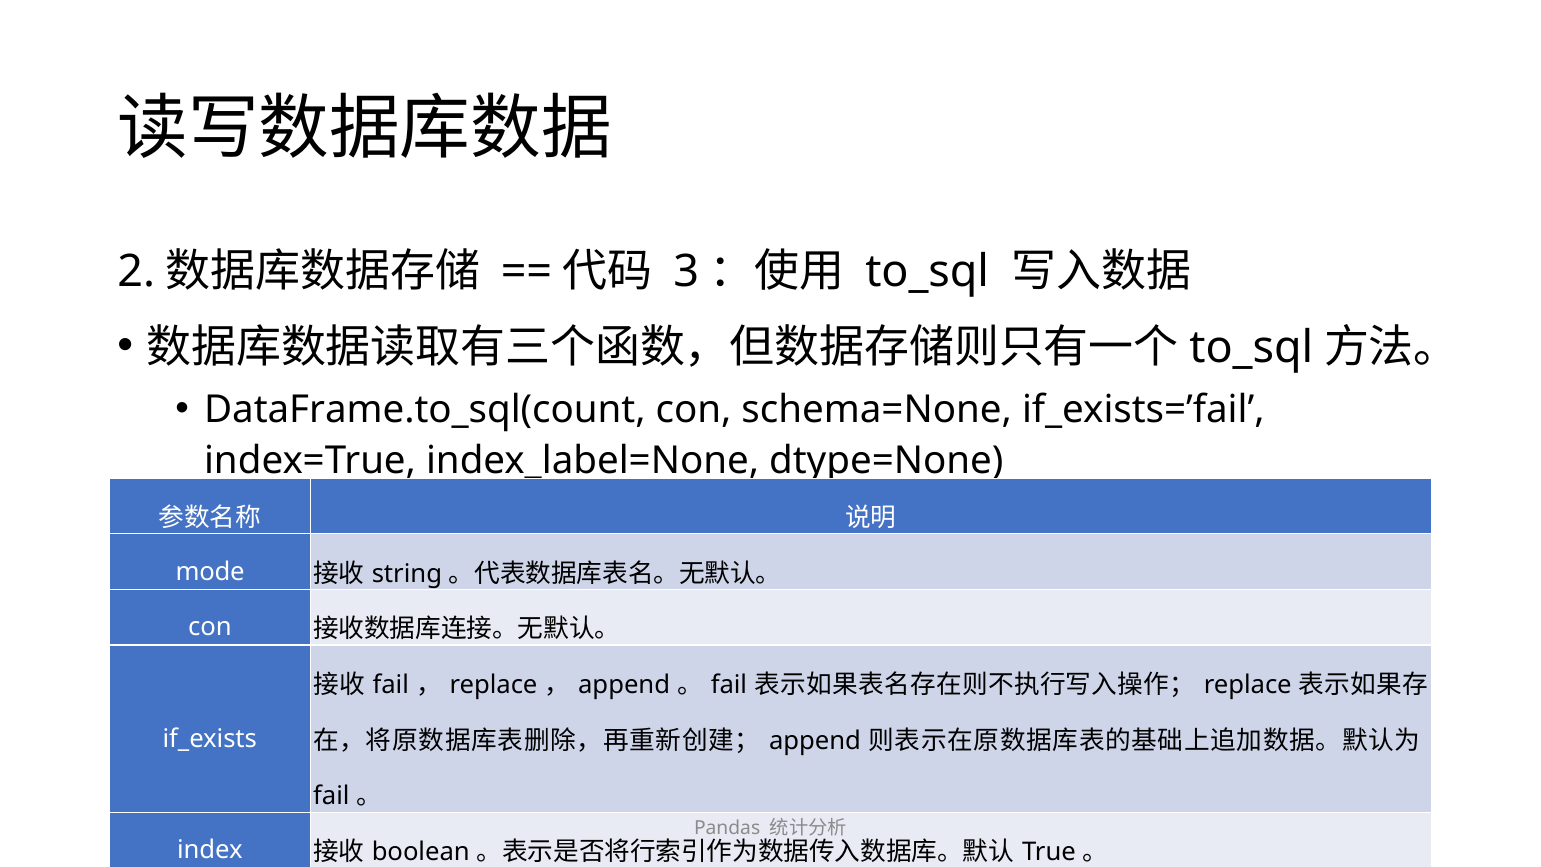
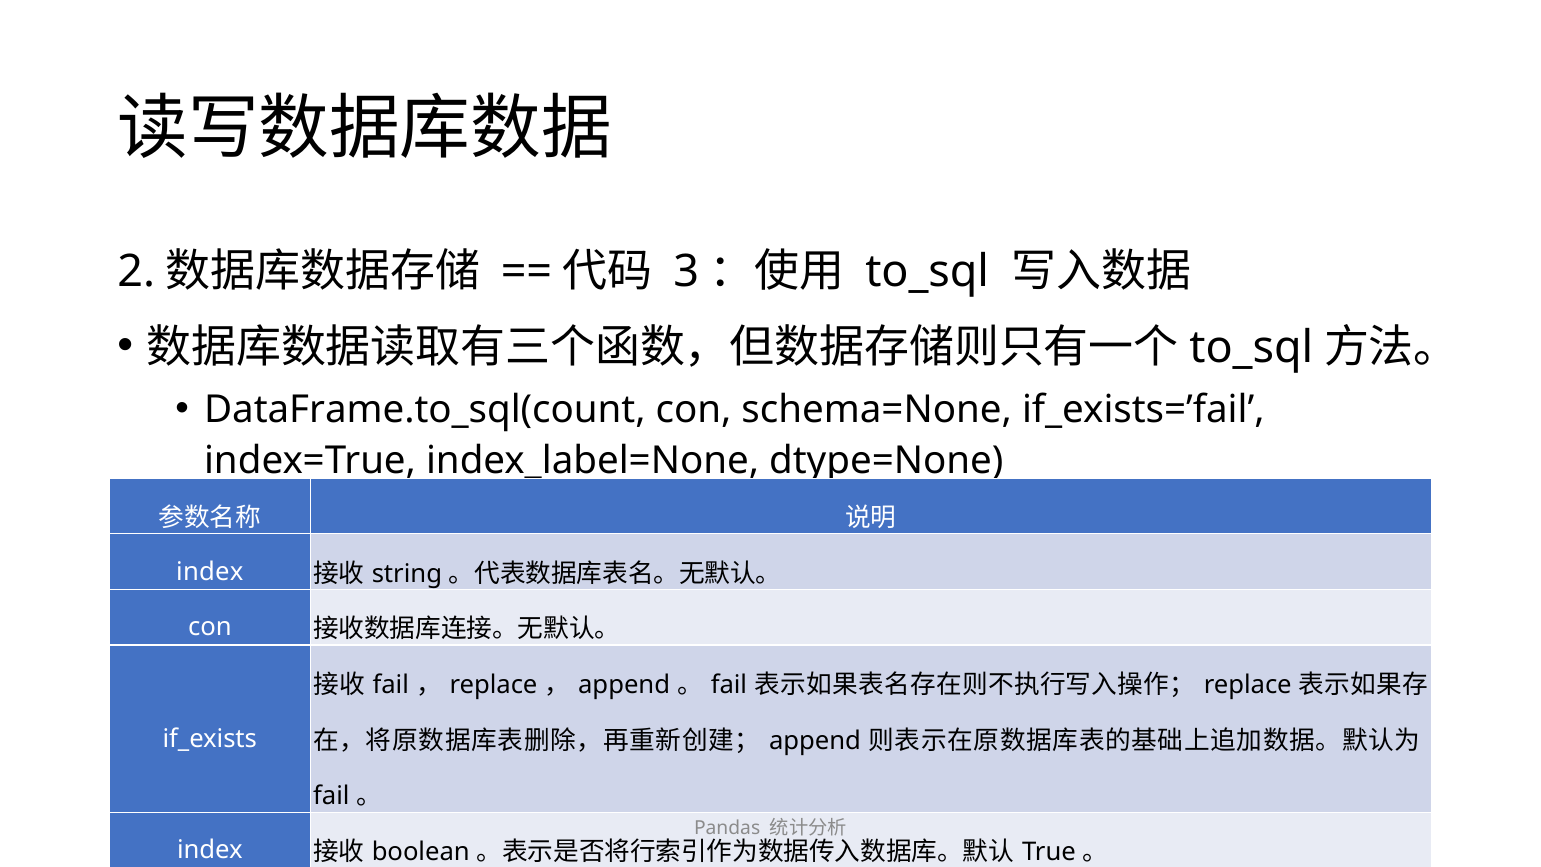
mode at (210, 572): mode -> index
